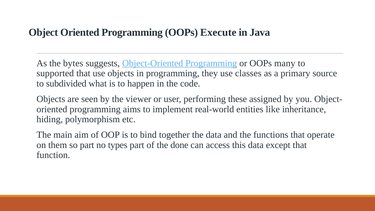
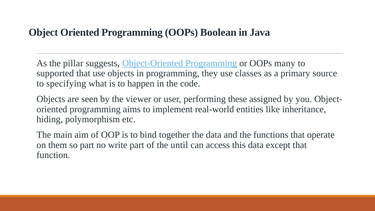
Execute: Execute -> Boolean
bytes: bytes -> pillar
subdivided: subdivided -> specifying
types: types -> write
done: done -> until
